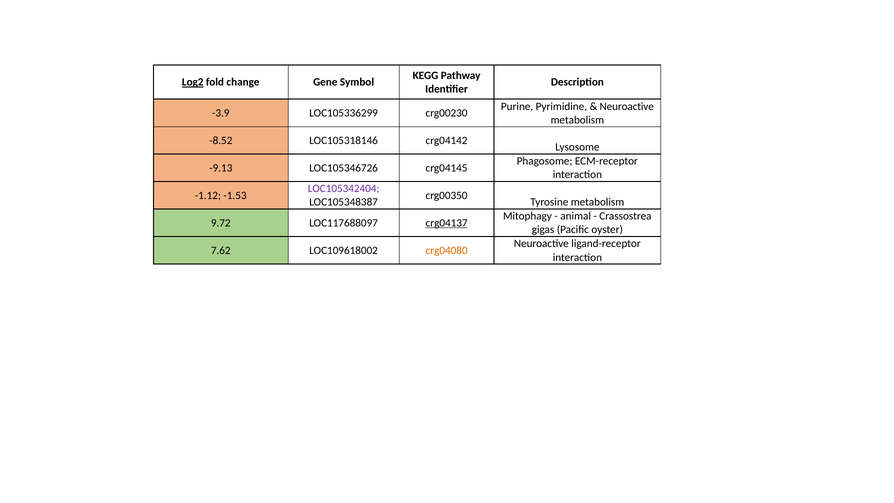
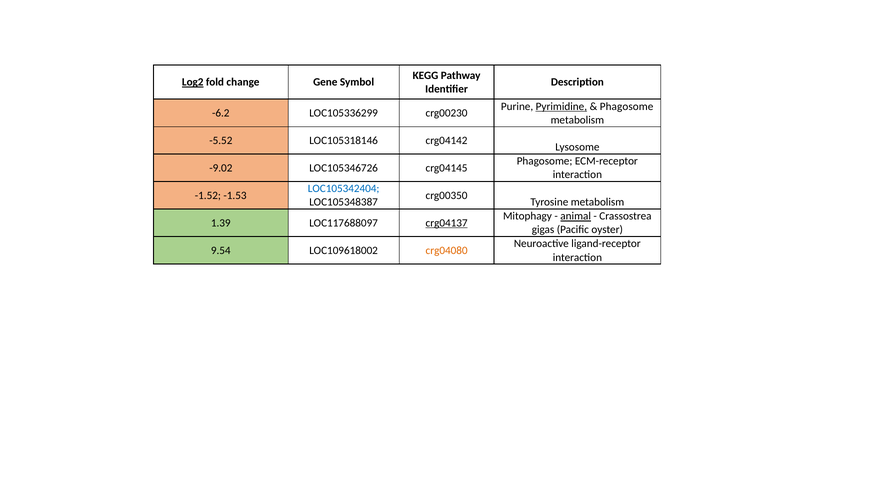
Pyrimidine underline: none -> present
Neuroactive at (627, 106): Neuroactive -> Phagosome
-3.9: -3.9 -> -6.2
-8.52: -8.52 -> -5.52
-9.13: -9.13 -> -9.02
LOC105342404 colour: purple -> blue
-1.12: -1.12 -> -1.52
animal underline: none -> present
9.72: 9.72 -> 1.39
7.62: 7.62 -> 9.54
